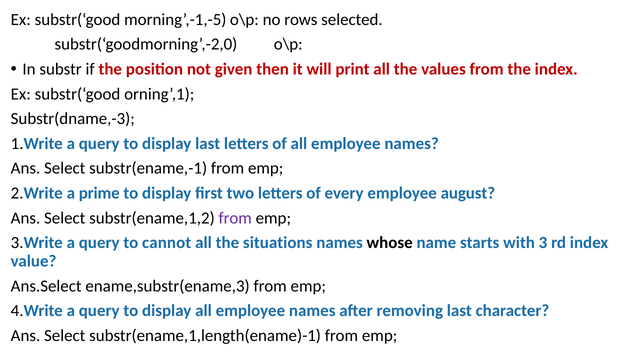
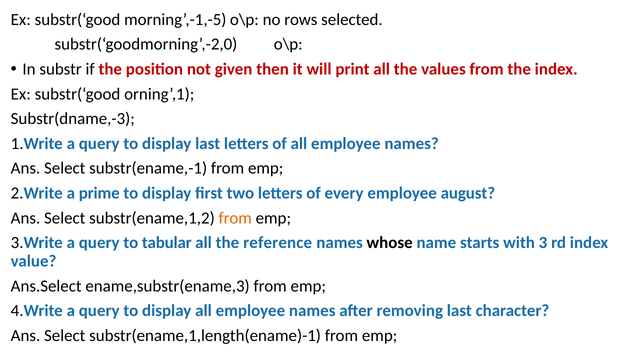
from at (235, 218) colour: purple -> orange
cannot: cannot -> tabular
situations: situations -> reference
